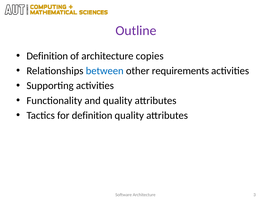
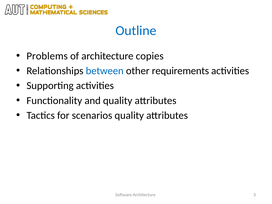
Outline colour: purple -> blue
Definition at (47, 56): Definition -> Problems
for definition: definition -> scenarios
